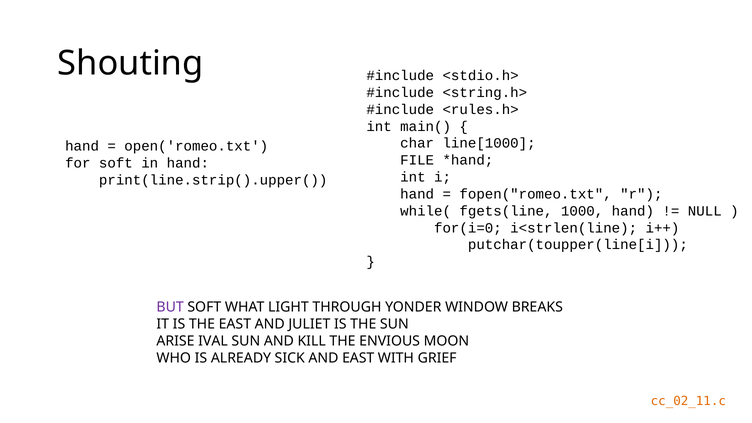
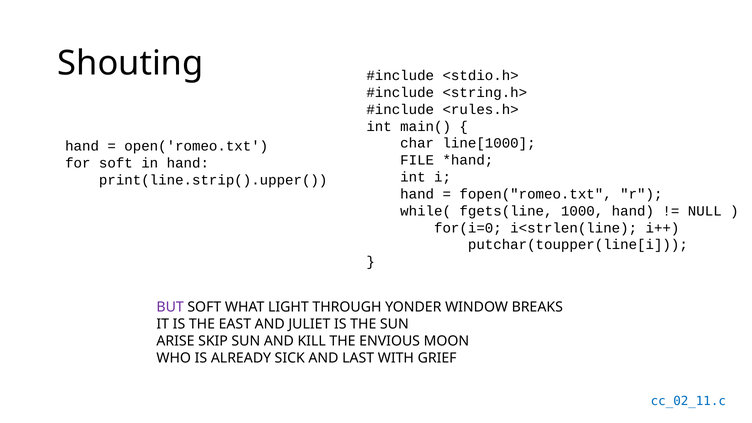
IVAL: IVAL -> SKIP
AND EAST: EAST -> LAST
cc_02_11.c colour: orange -> blue
